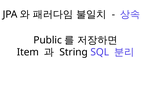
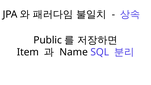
String: String -> Name
